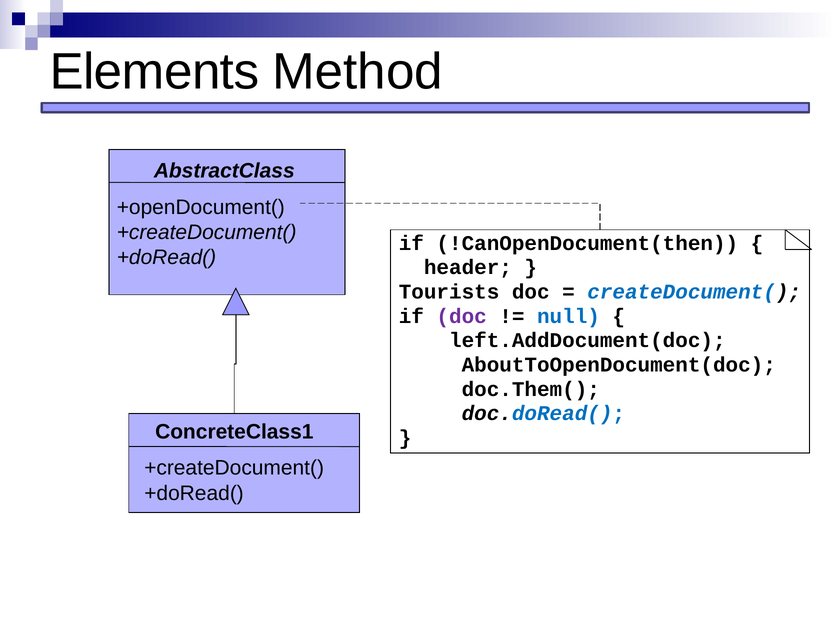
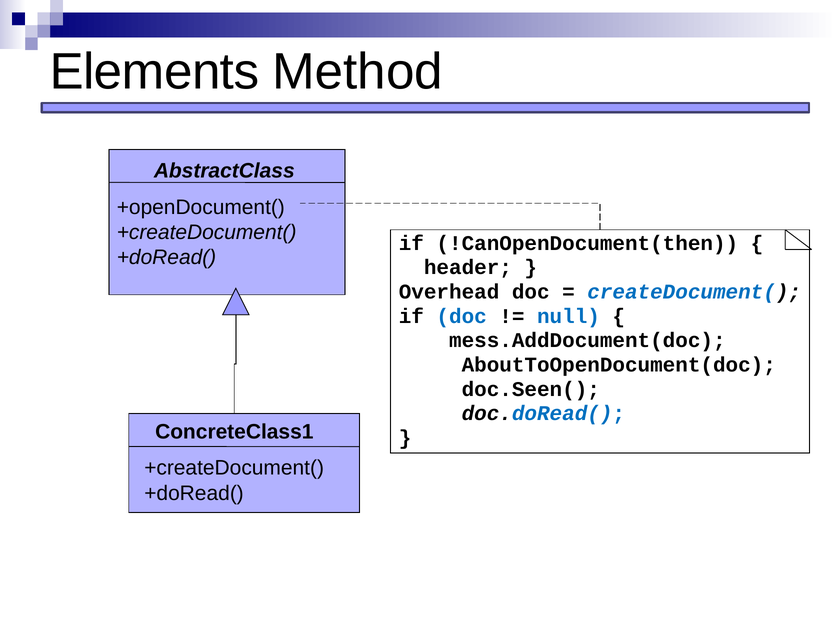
Tourists: Tourists -> Overhead
doc at (462, 316) colour: purple -> blue
left.AddDocument(doc: left.AddDocument(doc -> mess.AddDocument(doc
doc.Them(: doc.Them( -> doc.Seen(
